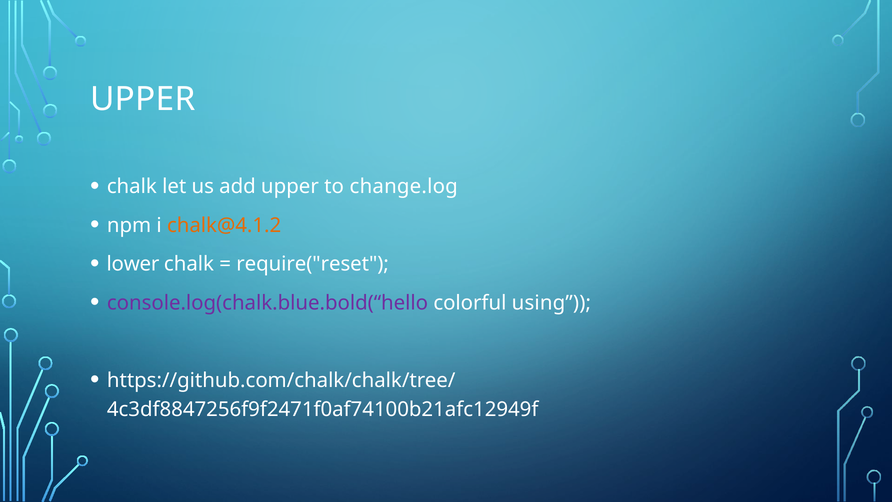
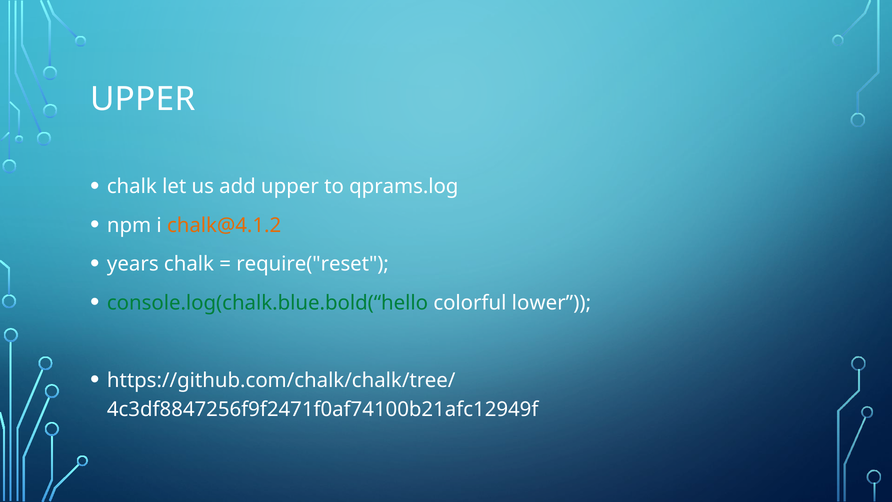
change.log: change.log -> qprams.log
lower: lower -> years
console.log(chalk.blue.bold(“hello colour: purple -> green
using: using -> lower
